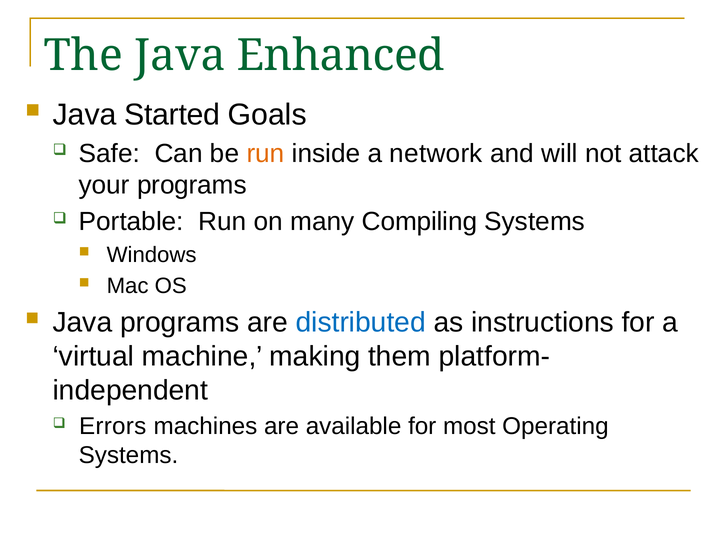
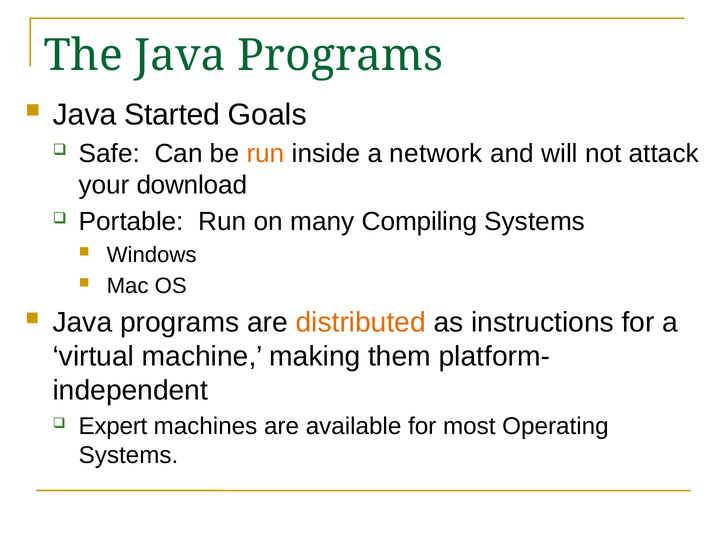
The Java Enhanced: Enhanced -> Programs
your programs: programs -> download
distributed colour: blue -> orange
Errors: Errors -> Expert
